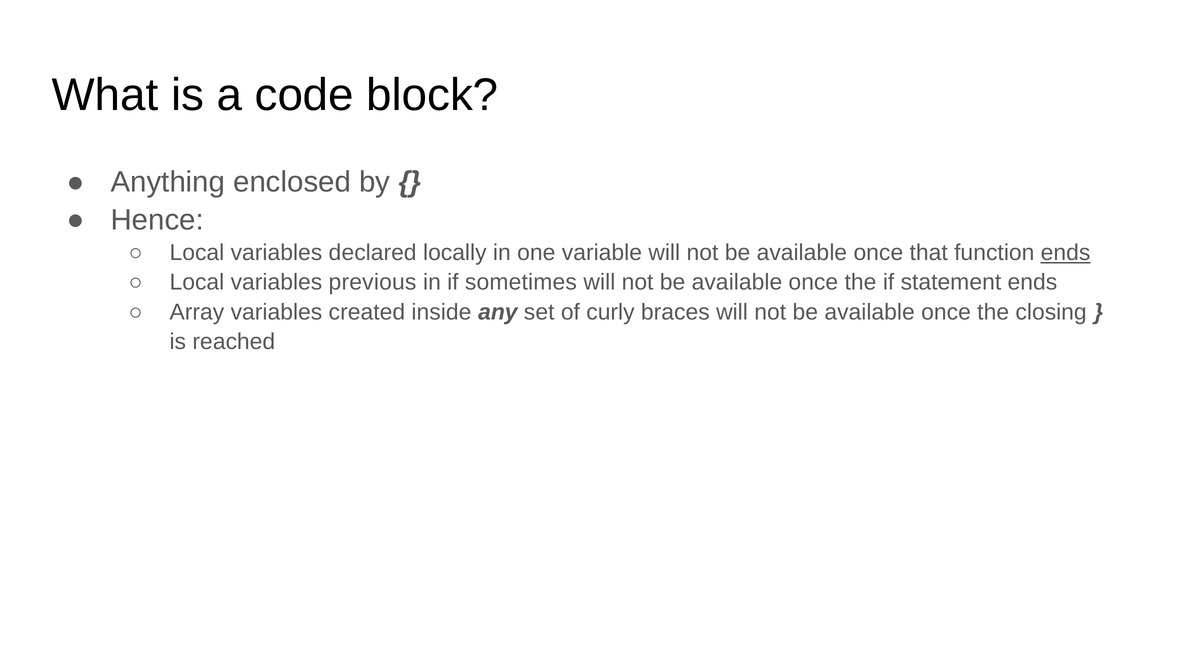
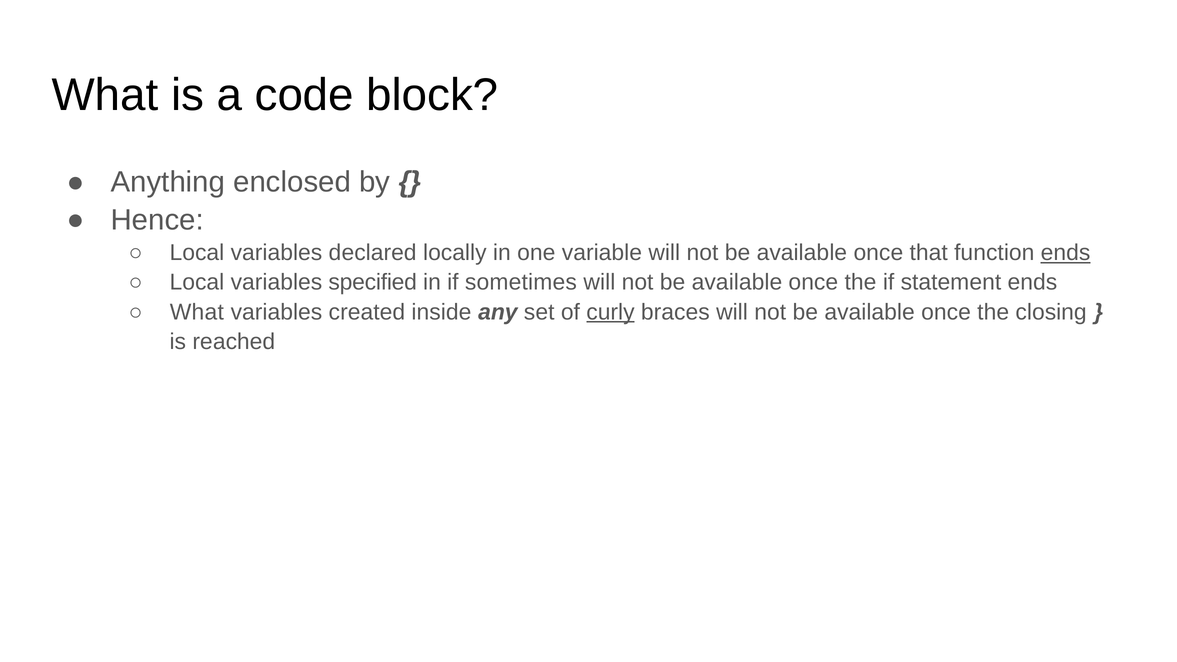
previous: previous -> specified
Array at (197, 312): Array -> What
curly underline: none -> present
